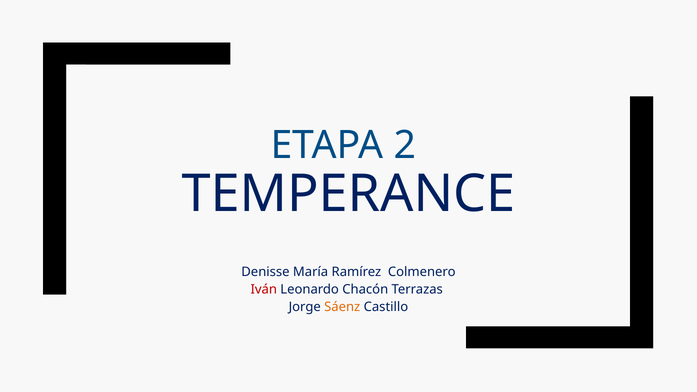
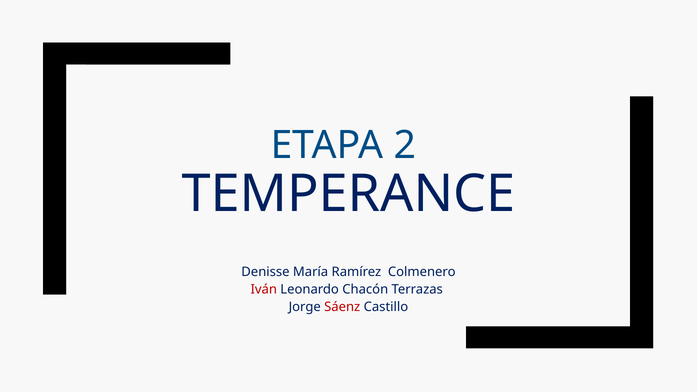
Sáenz colour: orange -> red
